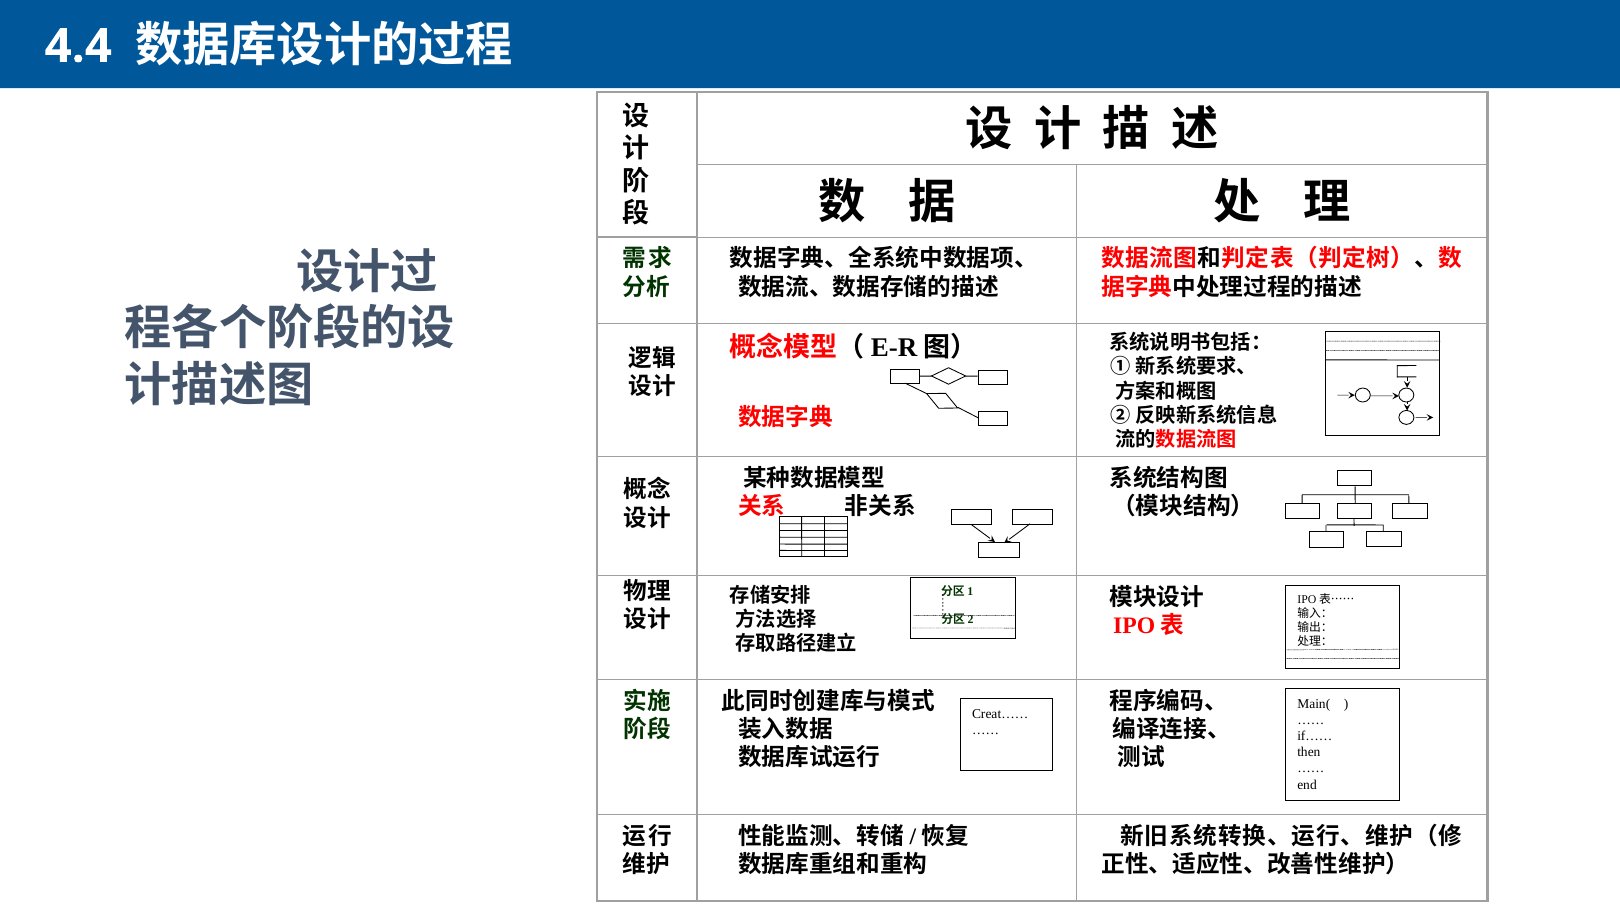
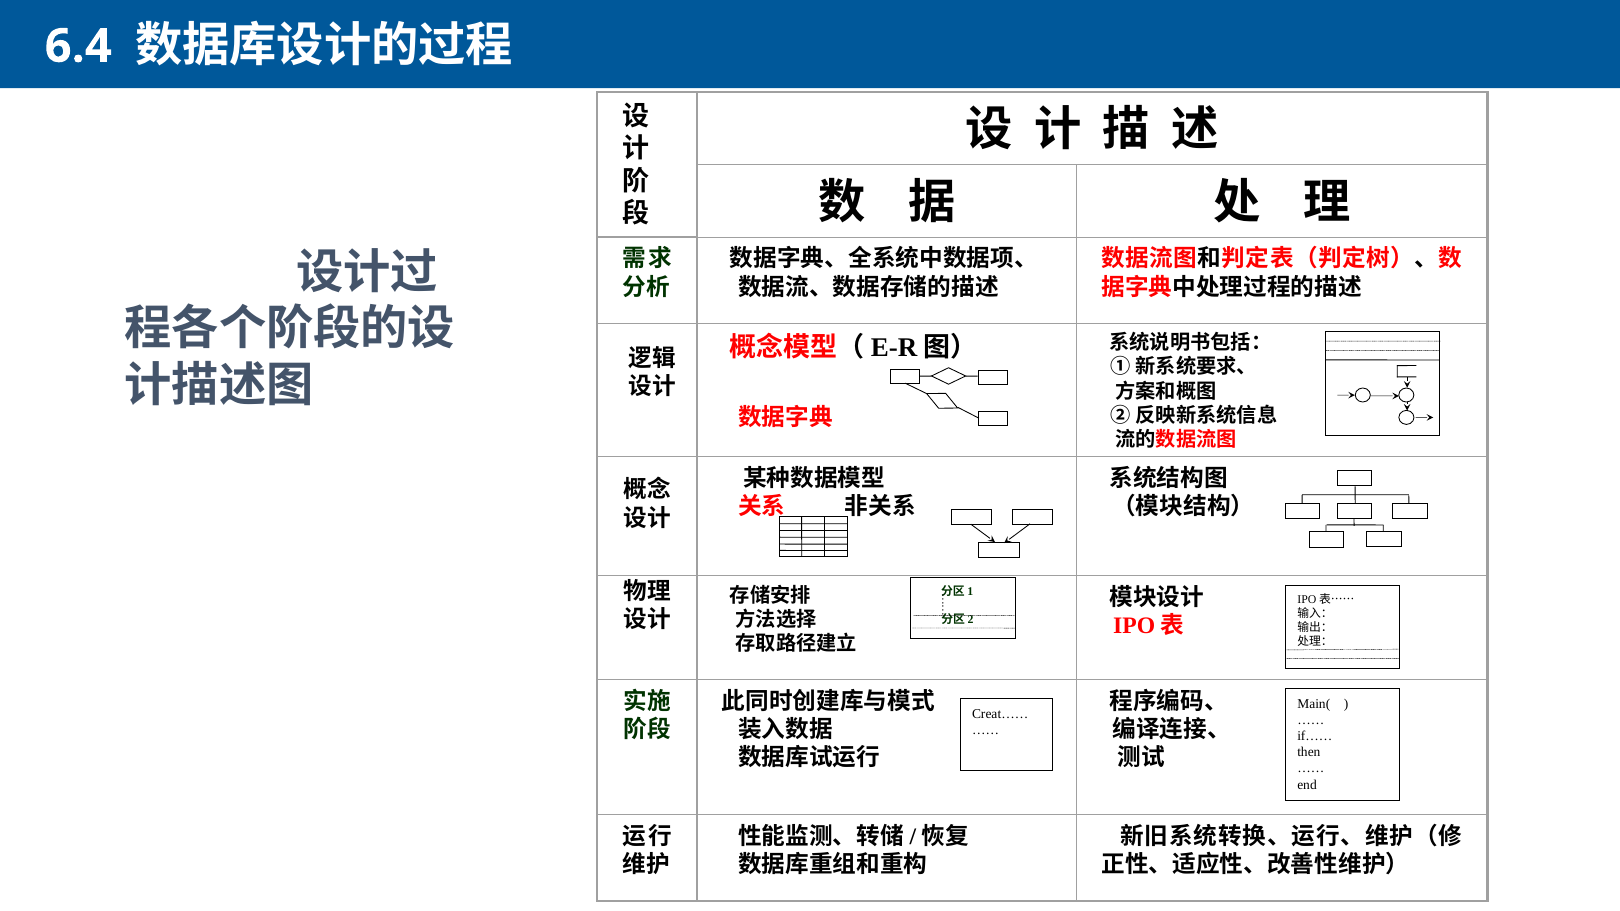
4.4: 4.4 -> 6.4
